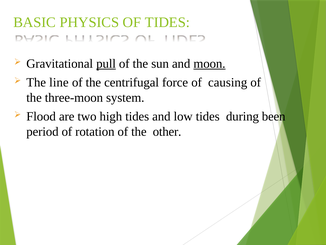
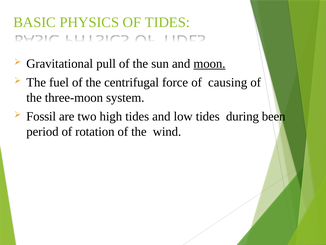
pull underline: present -> none
line: line -> fuel
Flood: Flood -> Fossil
other: other -> wind
